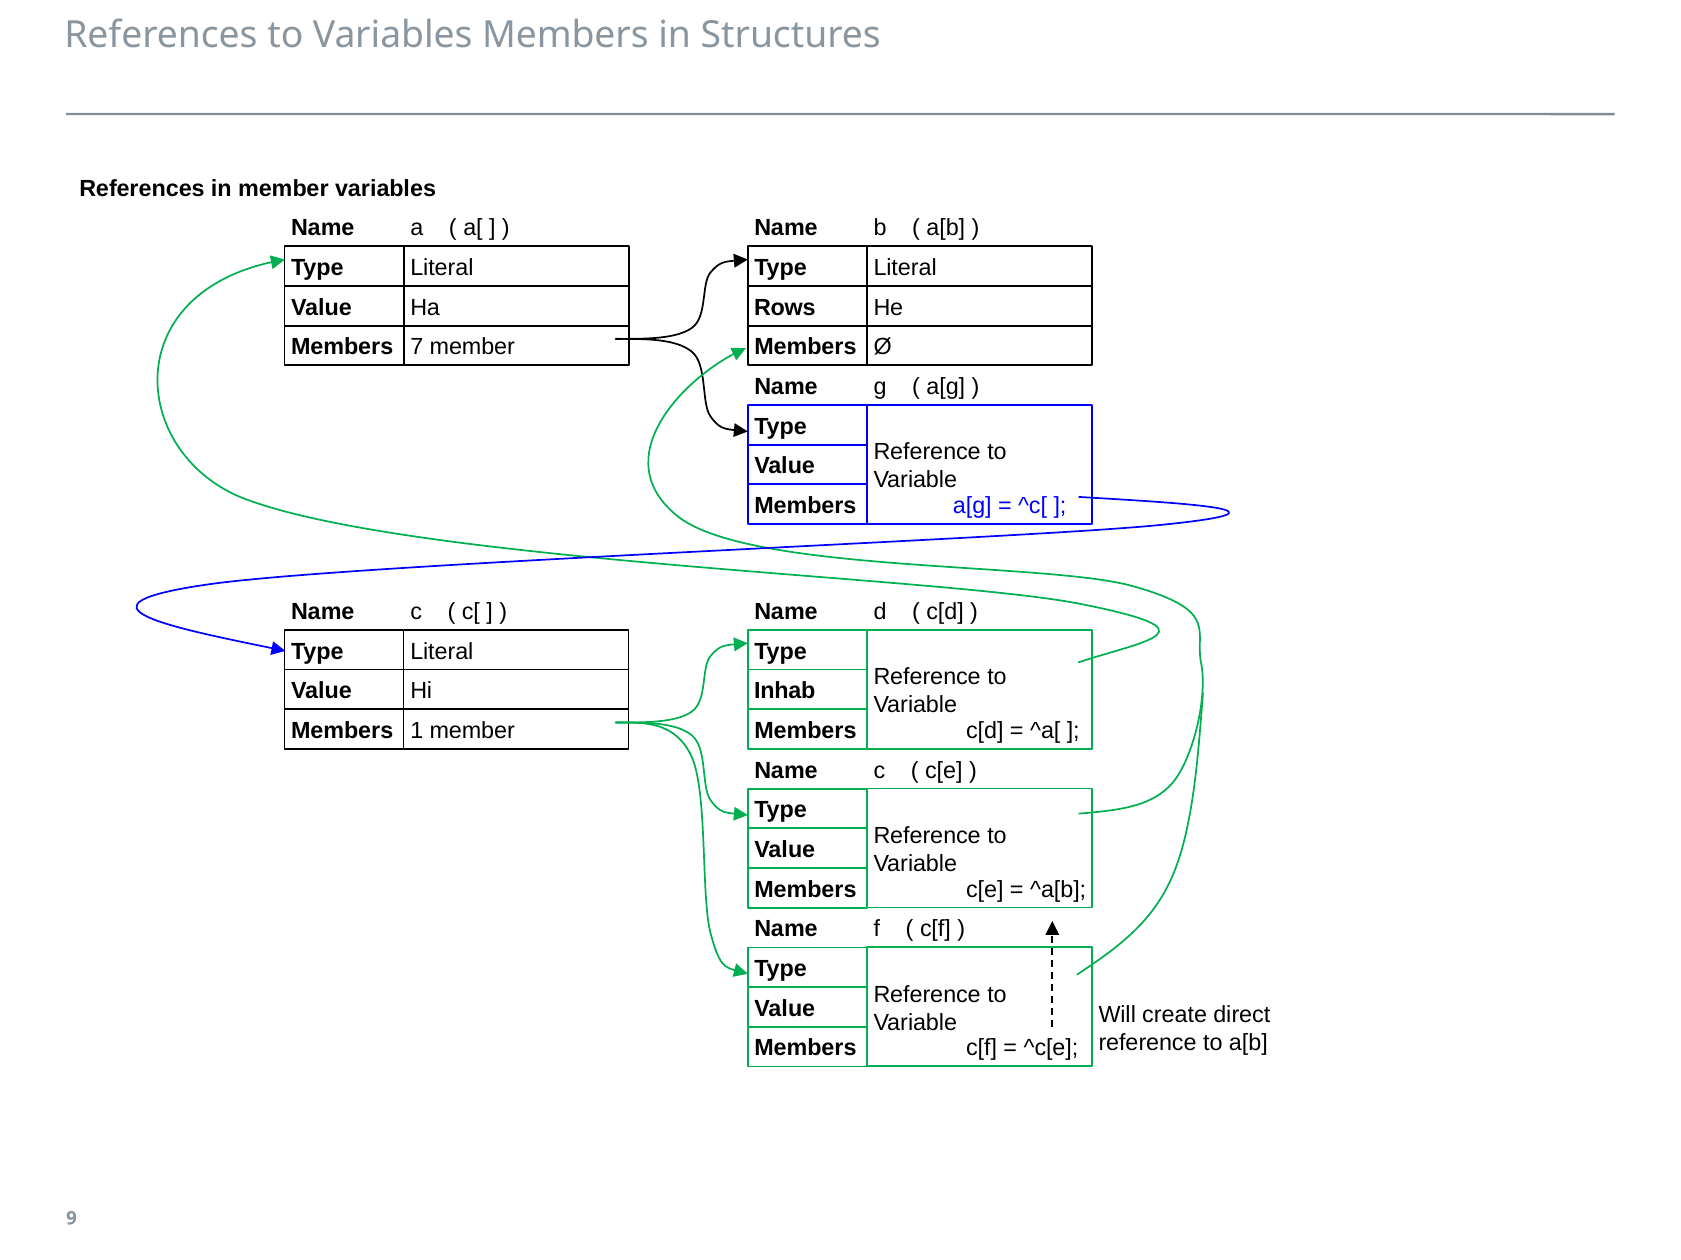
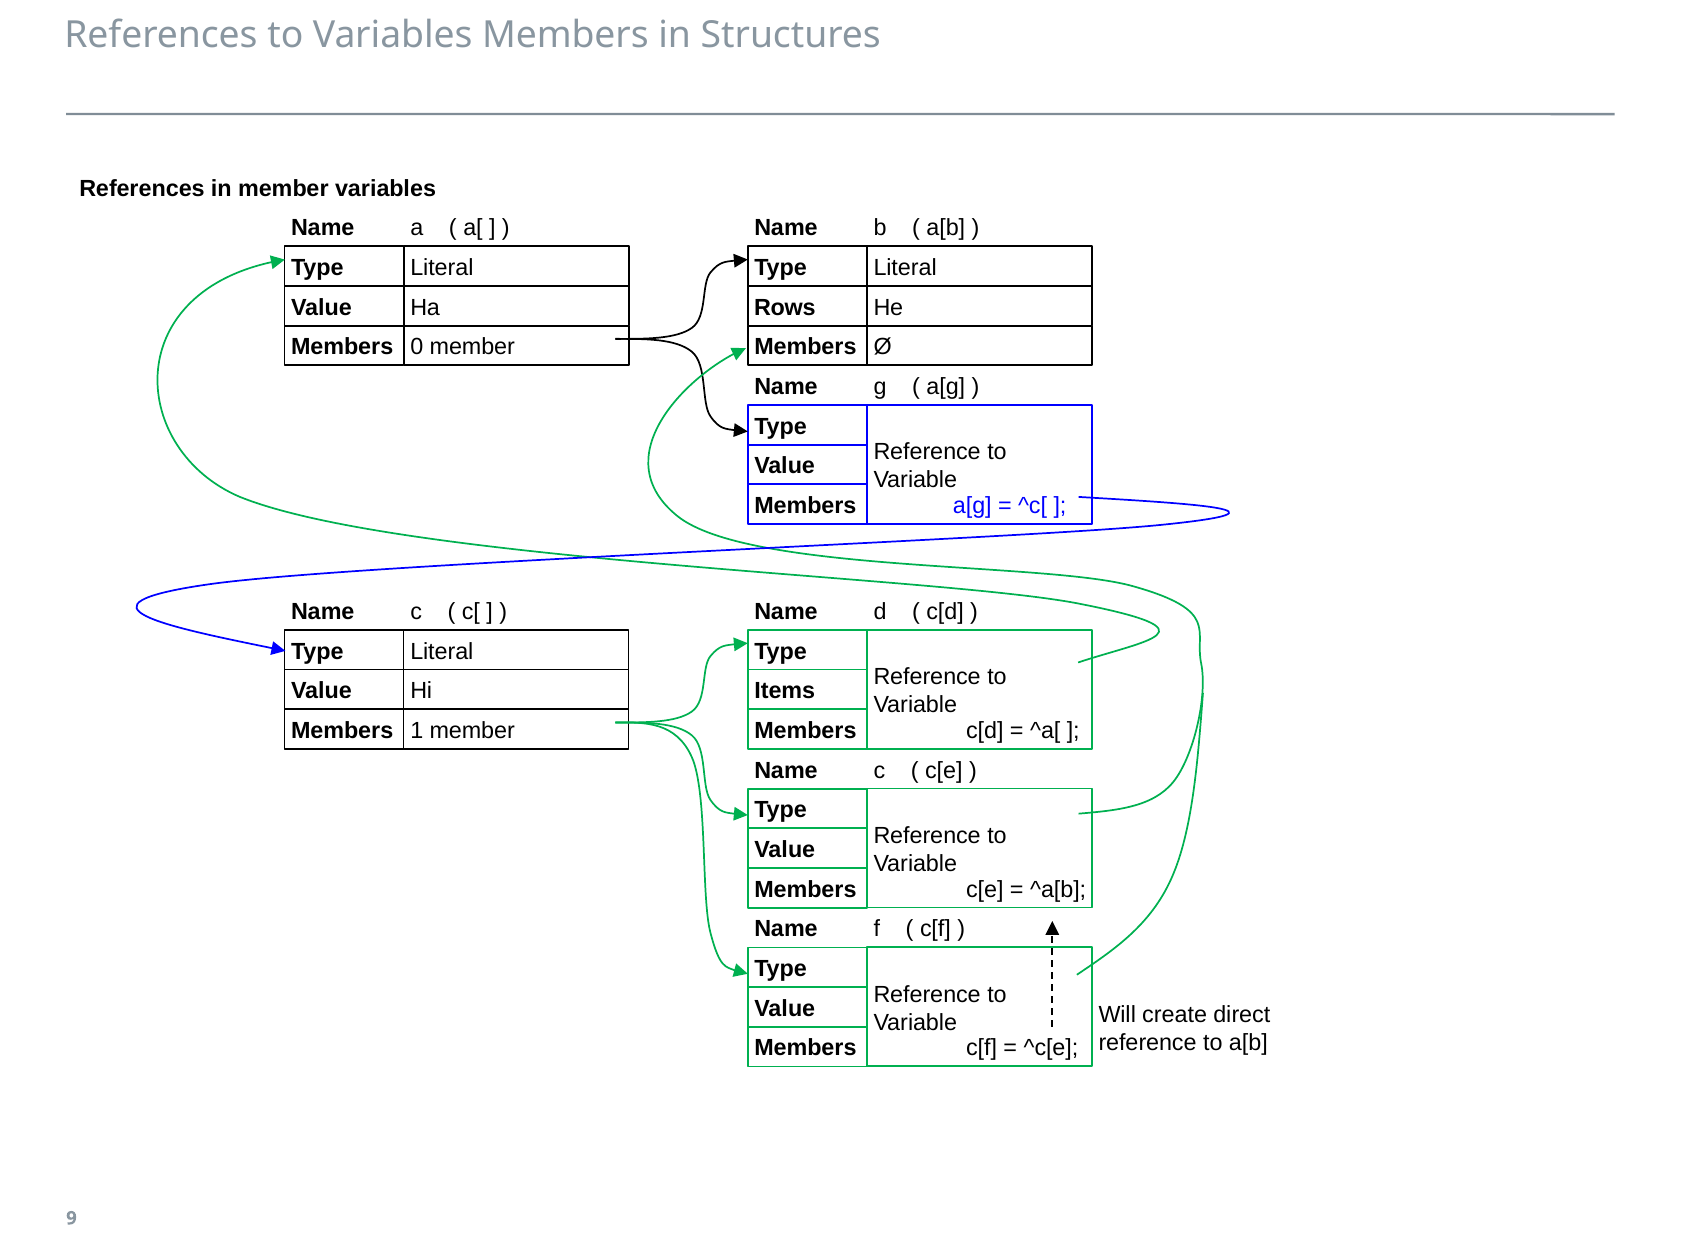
7: 7 -> 0
Inhab: Inhab -> Items
